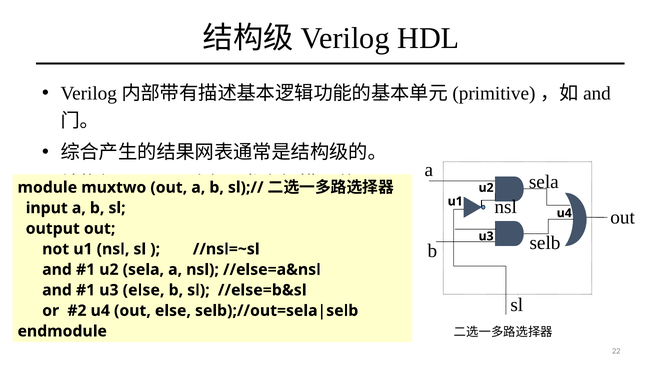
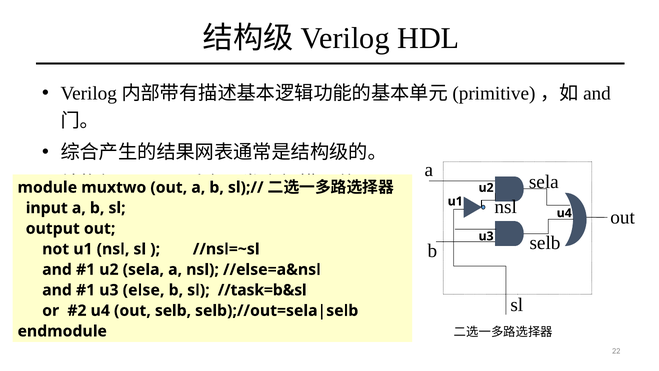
//else=b&sl: //else=b&sl -> //task=b&sl
out else: else -> selb
